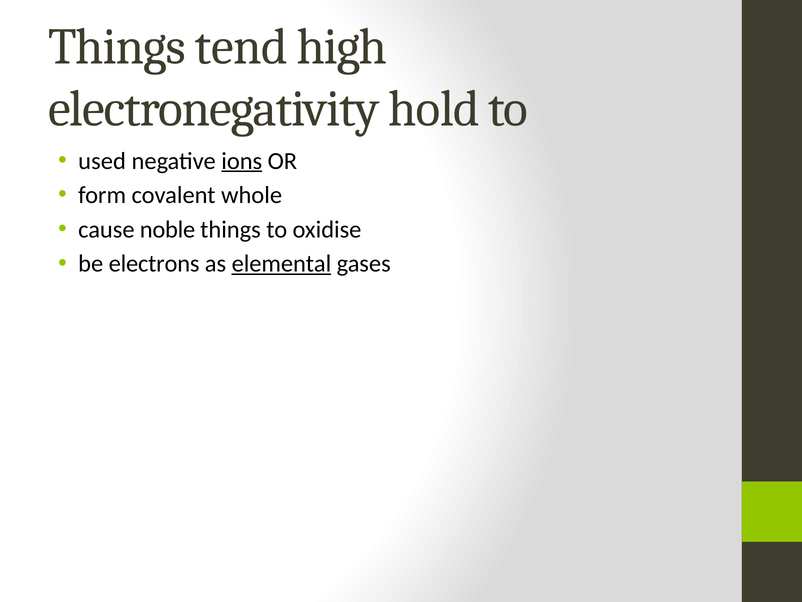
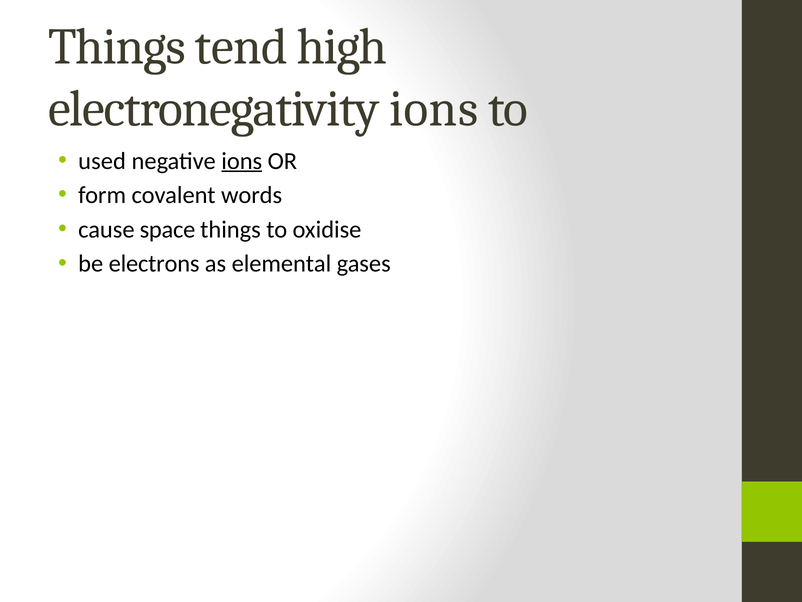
electronegativity hold: hold -> ions
whole: whole -> words
noble: noble -> space
elemental underline: present -> none
